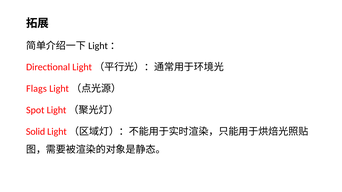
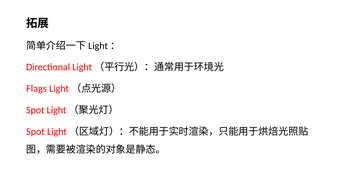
Solid at (36, 132): Solid -> Spot
